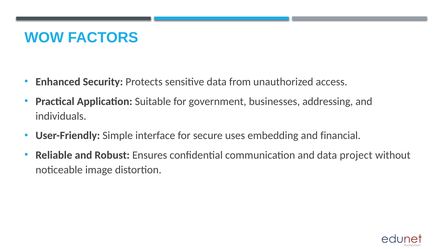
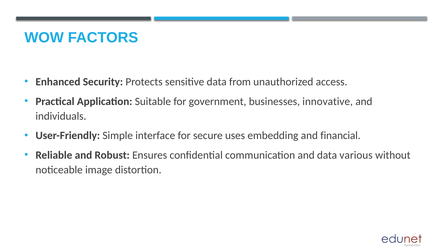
addressing: addressing -> innovative
project: project -> various
